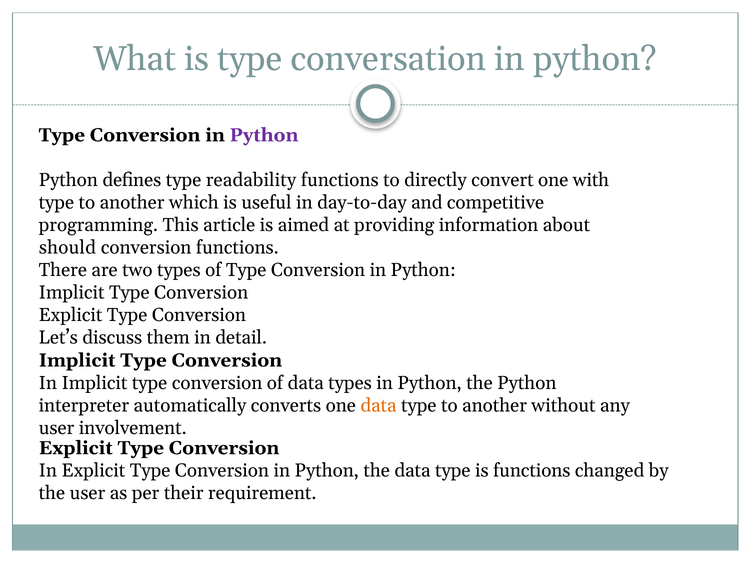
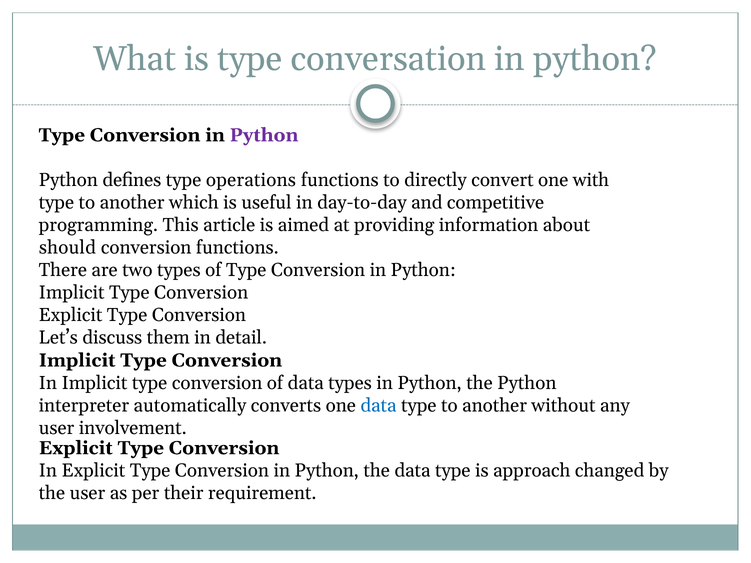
readability: readability -> operations
data at (378, 406) colour: orange -> blue
is functions: functions -> approach
